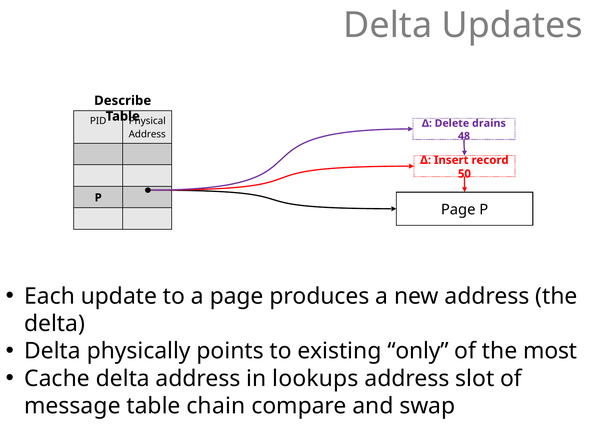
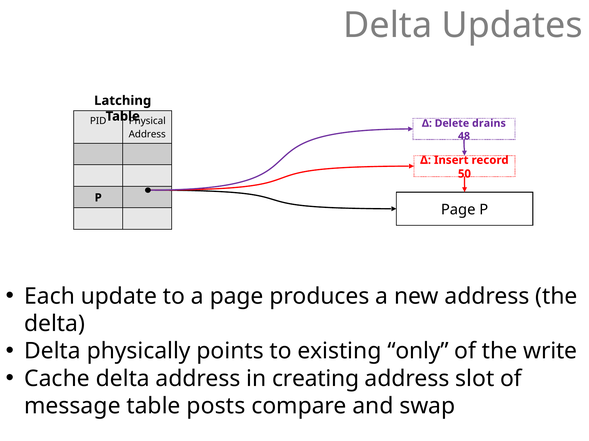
Describe: Describe -> Latching
most: most -> write
lookups: lookups -> creating
chain: chain -> posts
